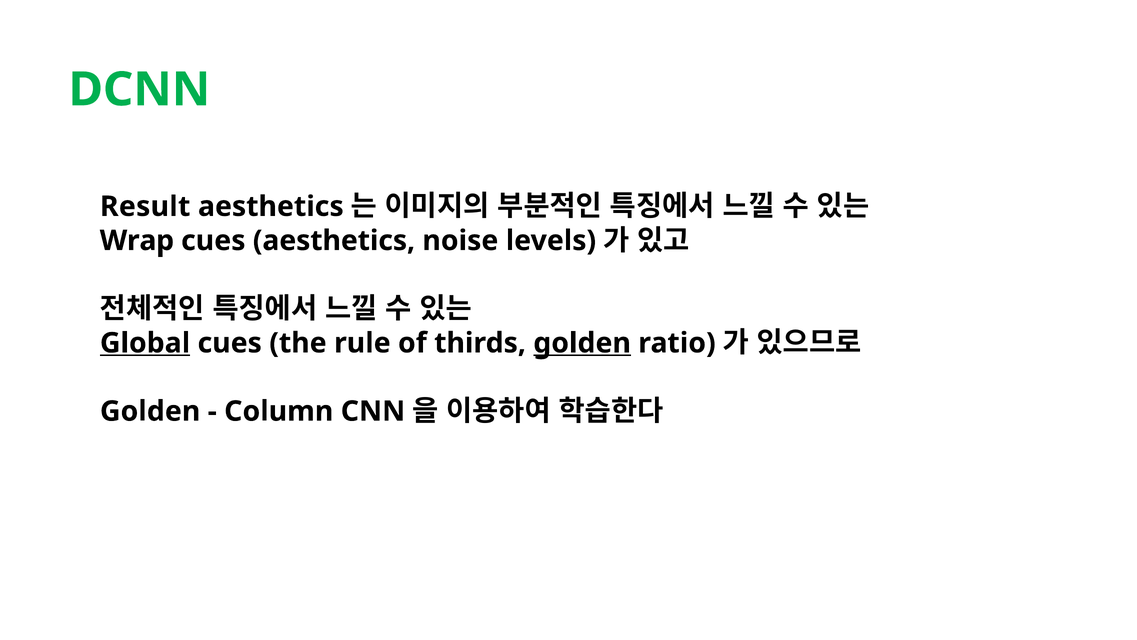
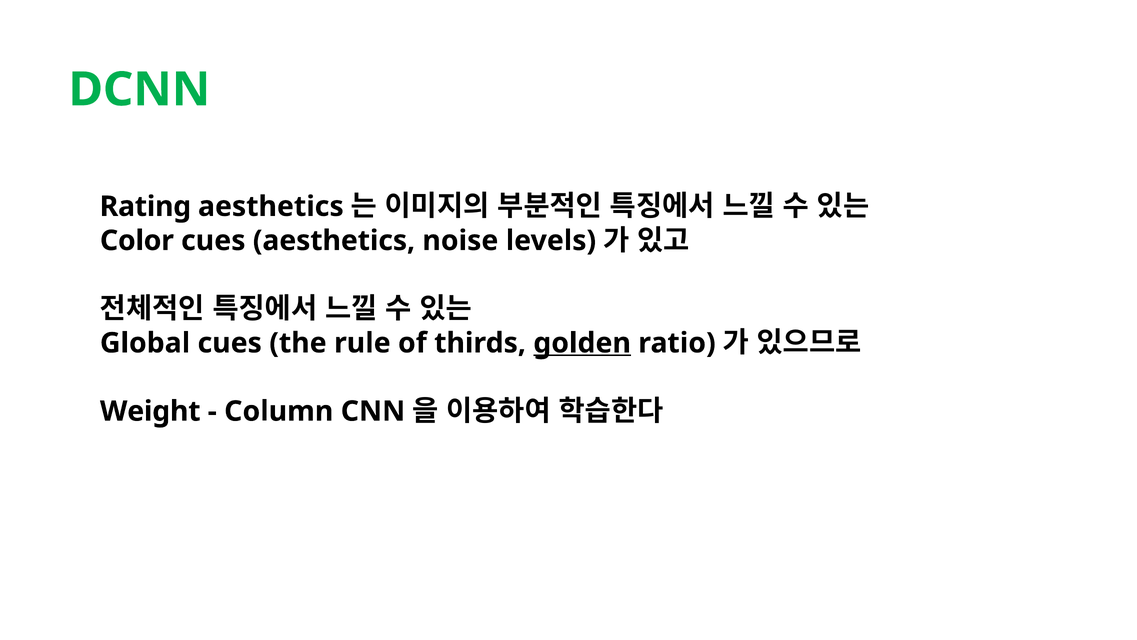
Result: Result -> Rating
Wrap: Wrap -> Color
Global underline: present -> none
Golden at (150, 411): Golden -> Weight
